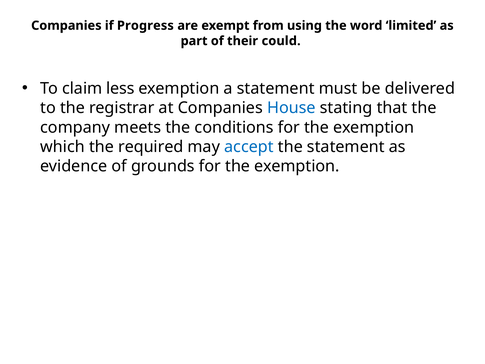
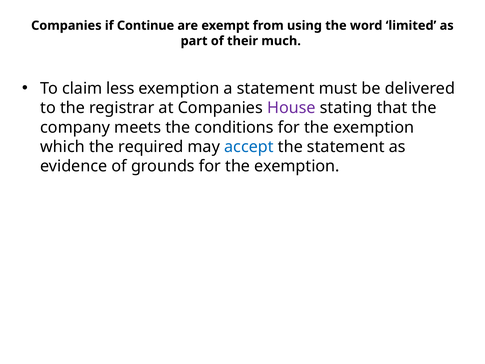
Progress: Progress -> Continue
could: could -> much
House colour: blue -> purple
